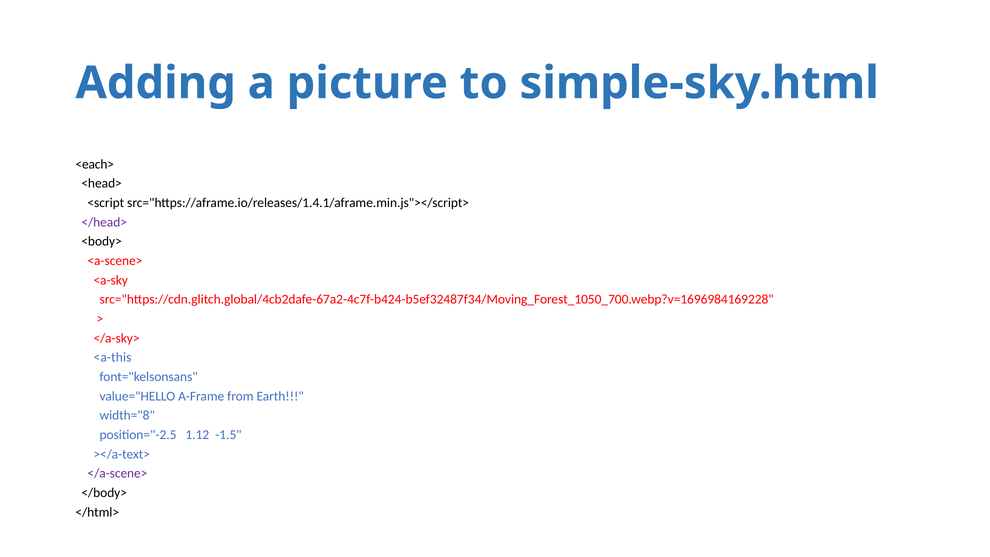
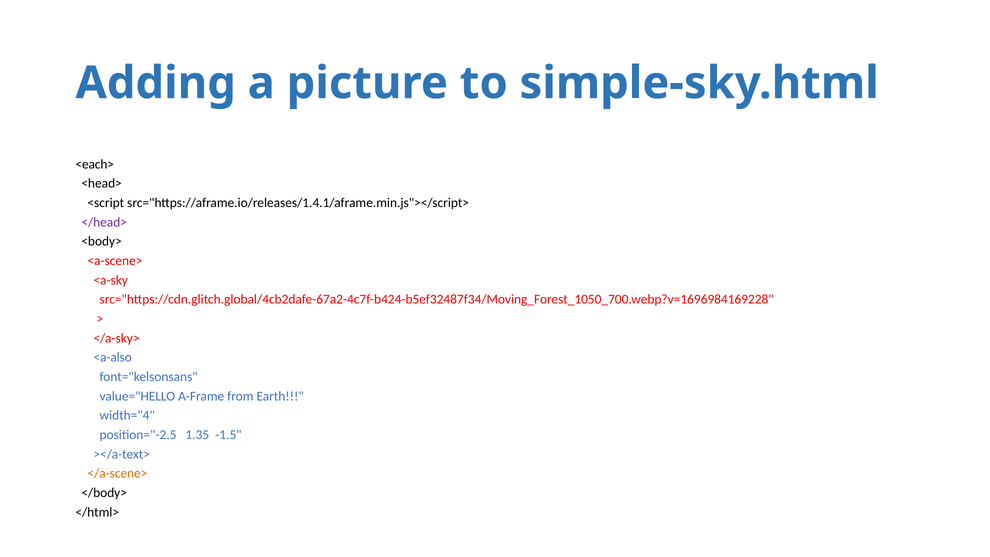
<a-this: <a-this -> <a-also
width="8: width="8 -> width="4
1.12: 1.12 -> 1.35
</a-scene> colour: purple -> orange
